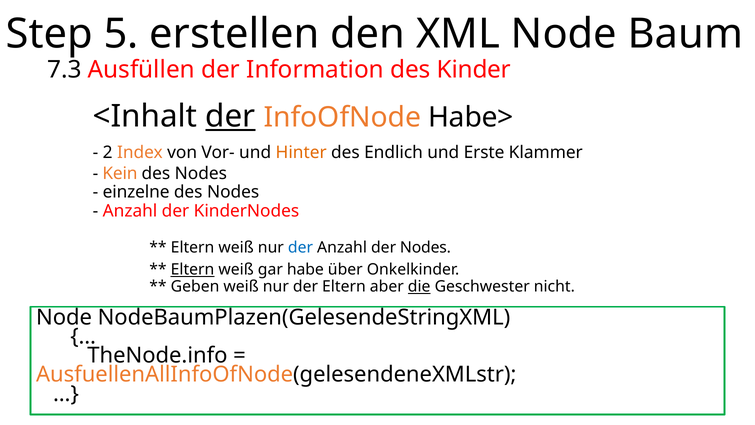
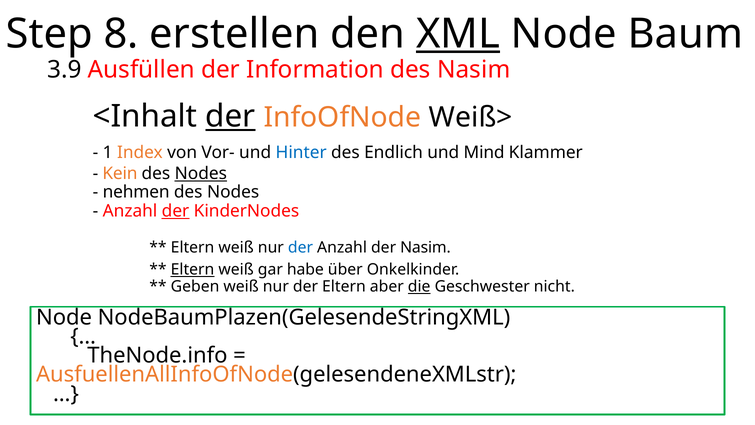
5: 5 -> 8
XML underline: none -> present
7.3: 7.3 -> 3.9
des Kinder: Kinder -> Nasim
Habe>: Habe> -> Weiß>
2: 2 -> 1
Hinter colour: orange -> blue
Erste: Erste -> Mind
Nodes at (201, 173) underline: none -> present
einzelne: einzelne -> nehmen
der at (176, 211) underline: none -> present
der Nodes: Nodes -> Nasim
